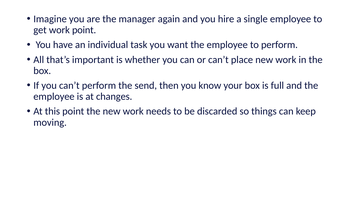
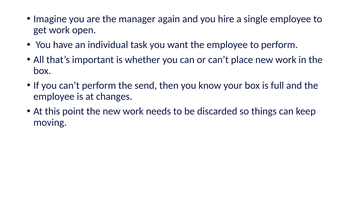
work point: point -> open
